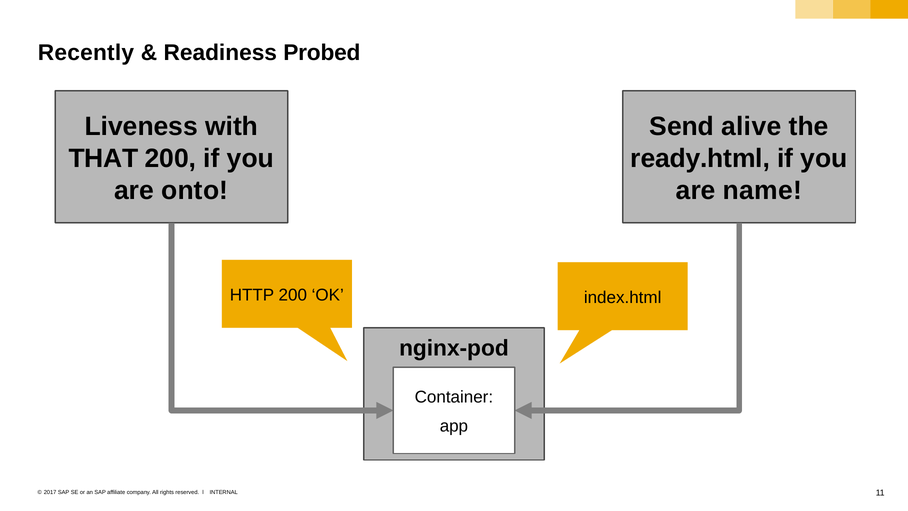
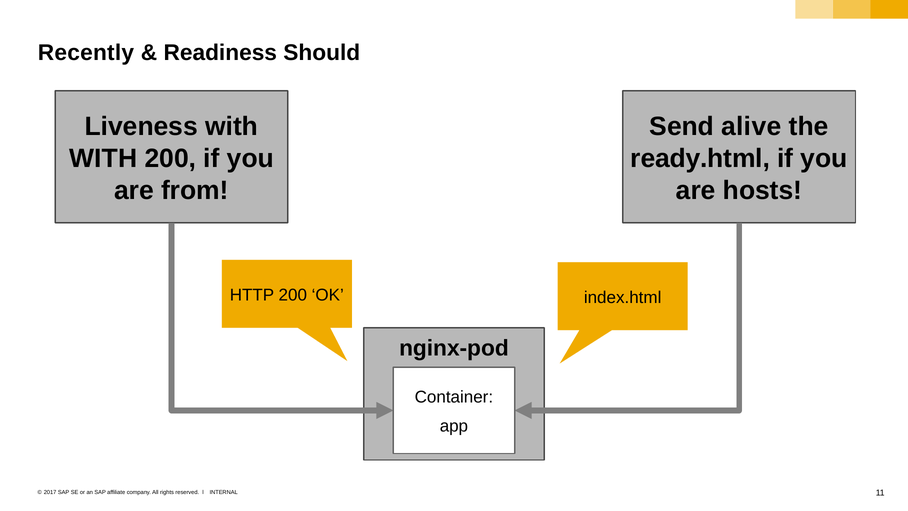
Probed: Probed -> Should
THAT at (103, 158): THAT -> WITH
onto: onto -> from
name: name -> hosts
